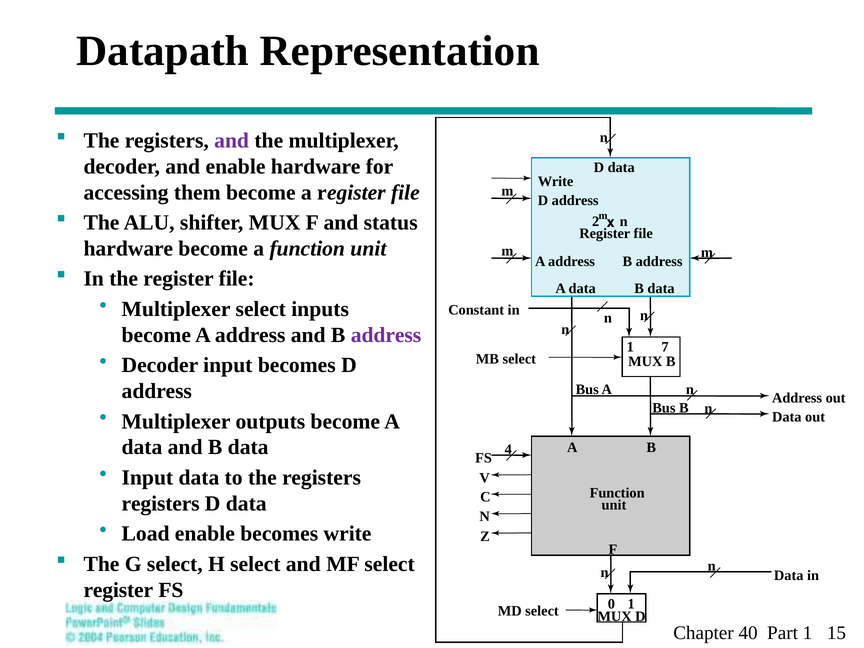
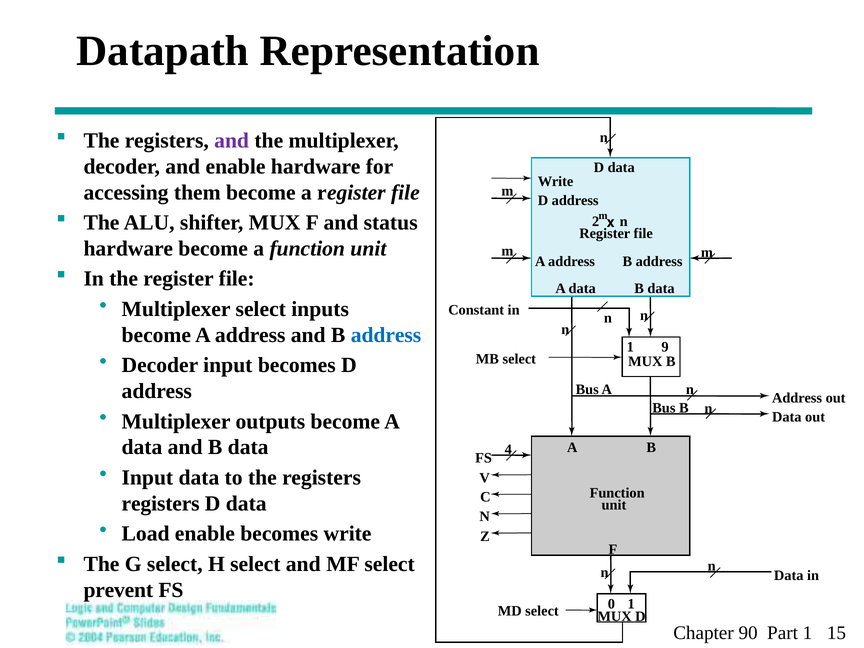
address at (386, 335) colour: purple -> blue
7: 7 -> 9
register at (118, 590): register -> prevent
40: 40 -> 90
